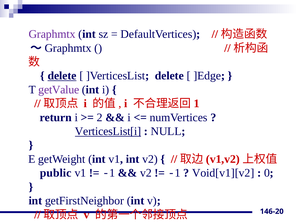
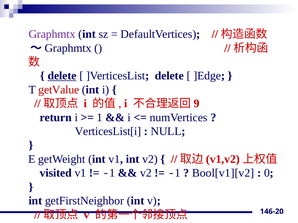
getValue colour: purple -> red
1 at (197, 104): 1 -> 9
2 at (100, 118): 2 -> 1
VerticesList[i underline: present -> none
public: public -> visited
Void[v1][v2: Void[v1][v2 -> Bool[v1][v2
